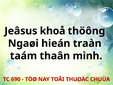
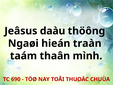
khoå: khoå -> daàu
